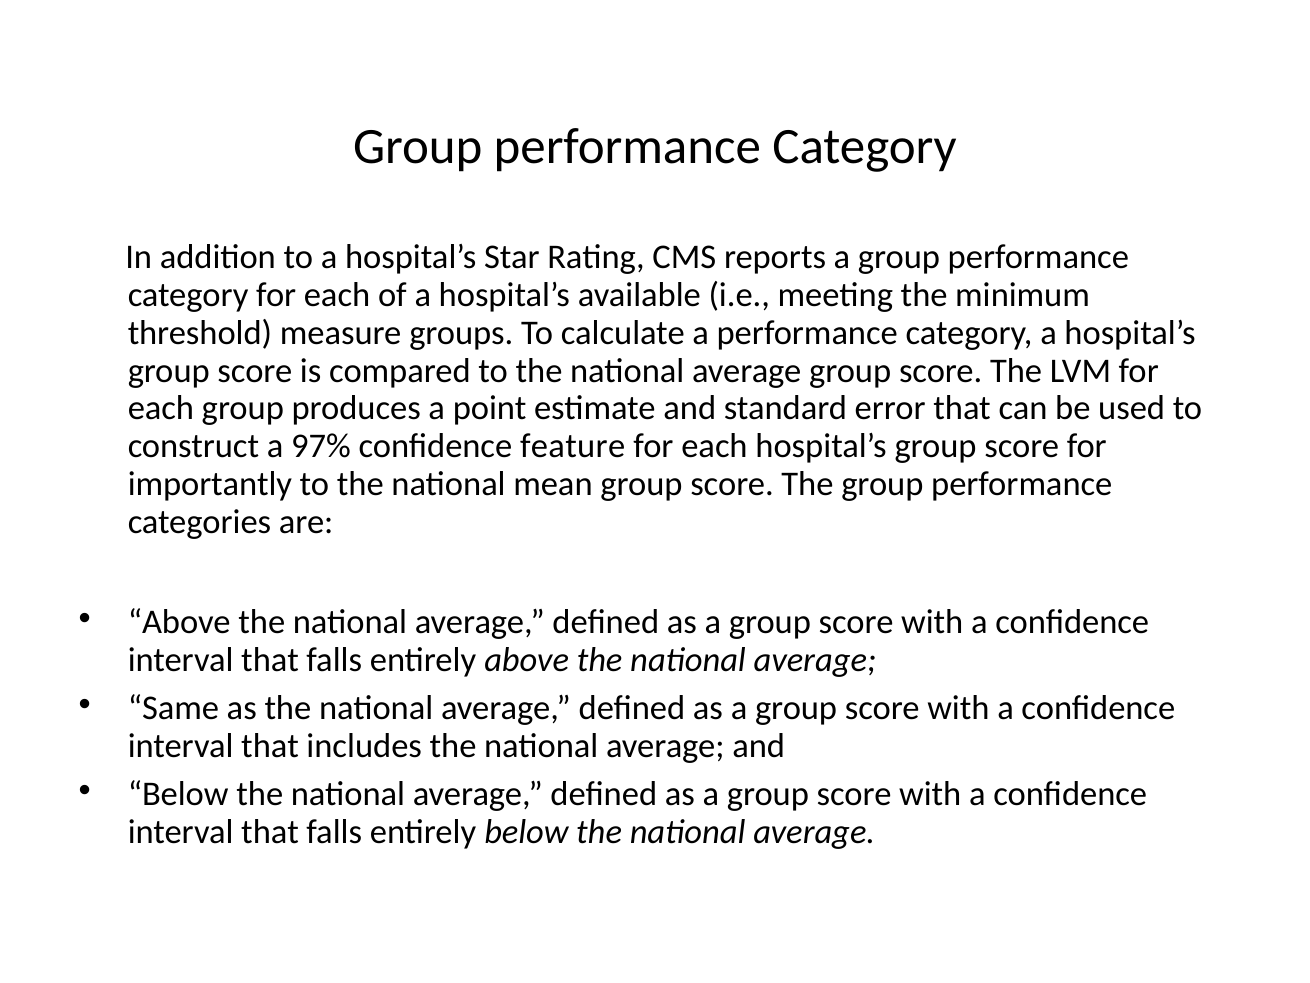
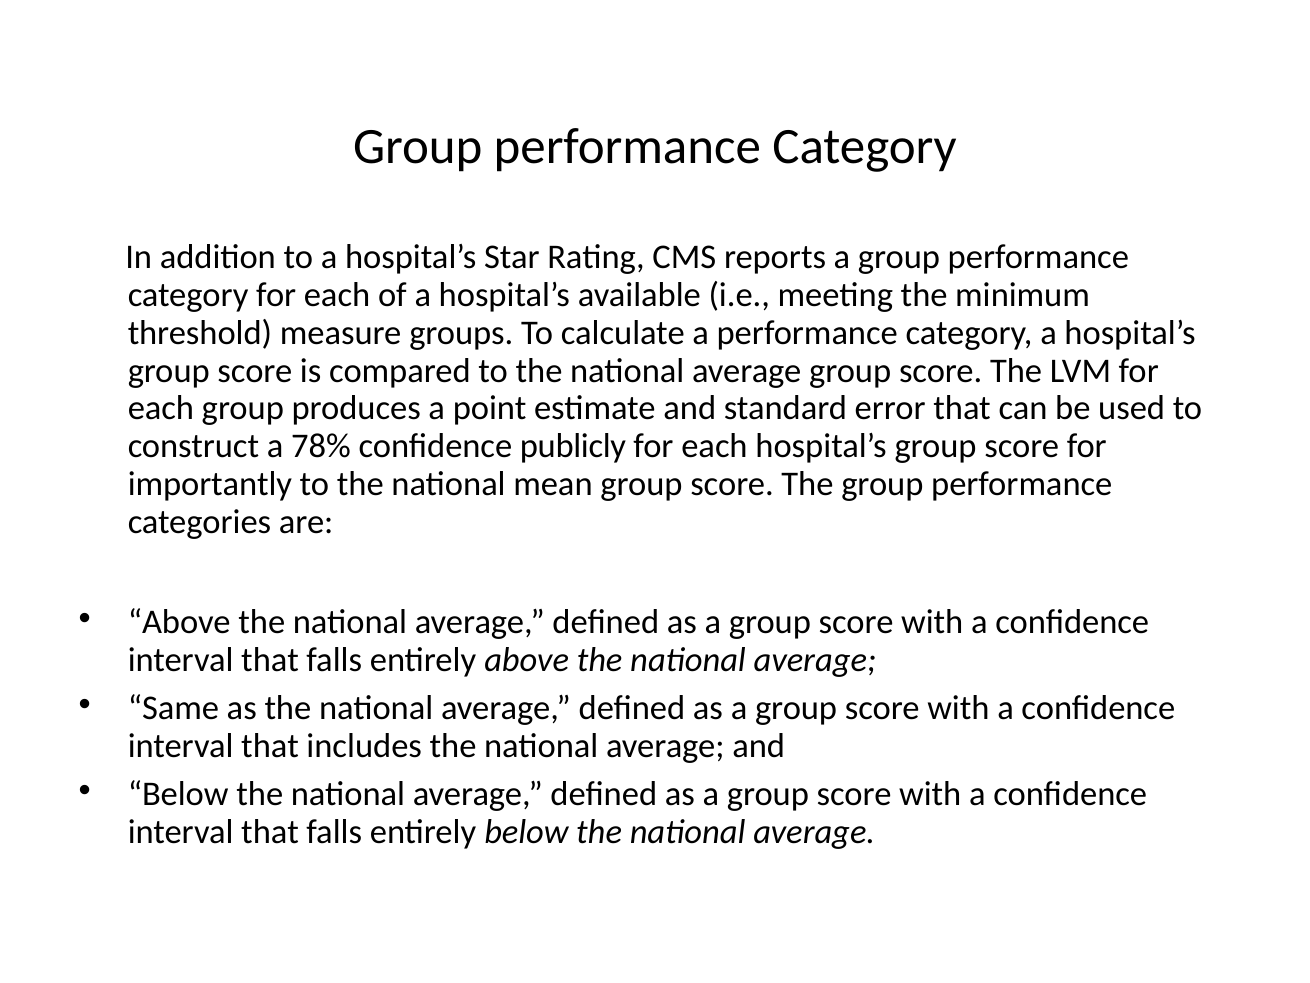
97%: 97% -> 78%
feature: feature -> publicly
